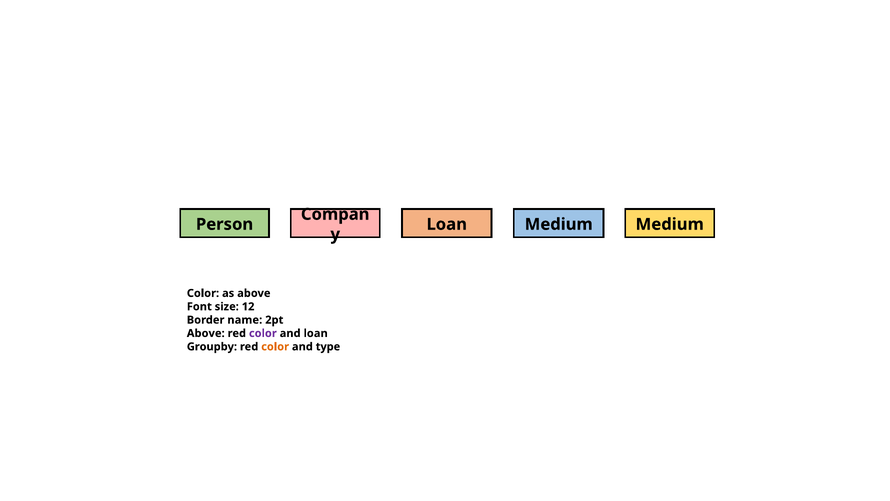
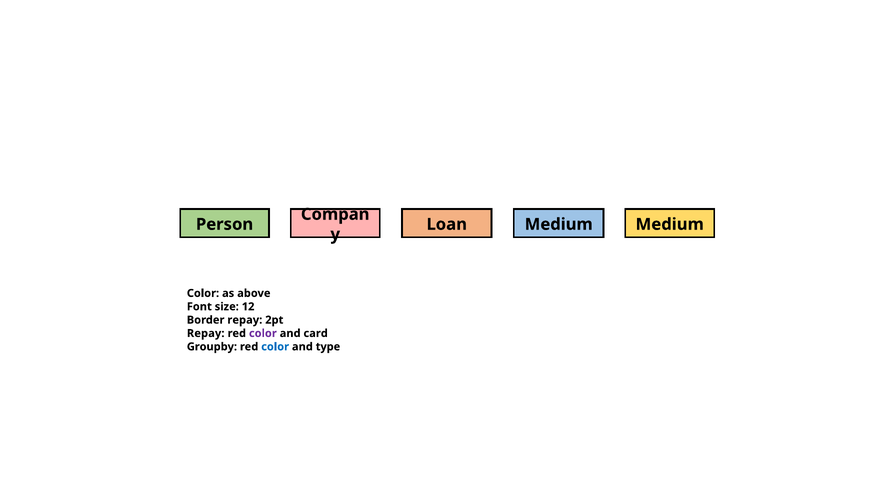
Border name: name -> repay
Above at (206, 333): Above -> Repay
and loan: loan -> card
color at (275, 346) colour: orange -> blue
